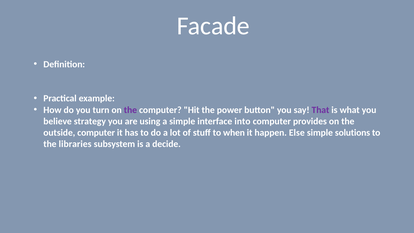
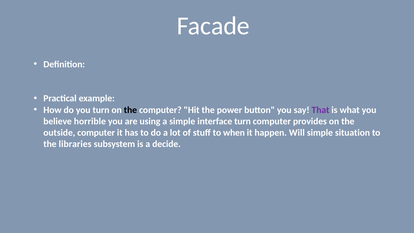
the at (130, 110) colour: purple -> black
strategy: strategy -> horrible
interface into: into -> turn
Else: Else -> Will
solutions: solutions -> situation
